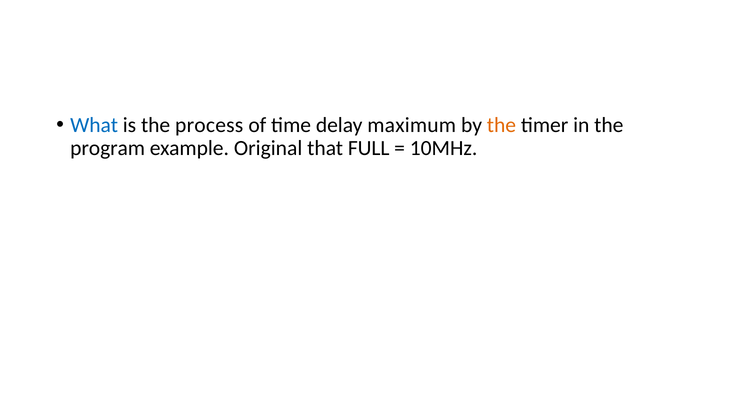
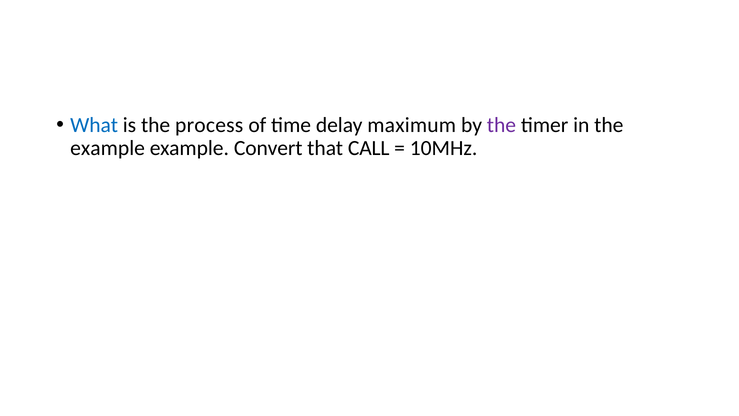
the at (501, 125) colour: orange -> purple
program at (108, 148): program -> example
Original: Original -> Convert
FULL: FULL -> CALL
